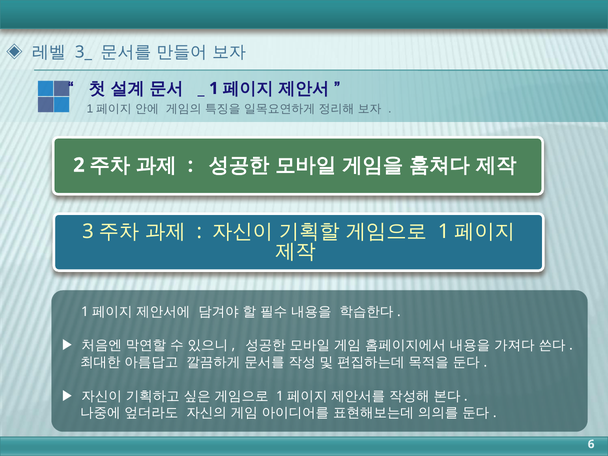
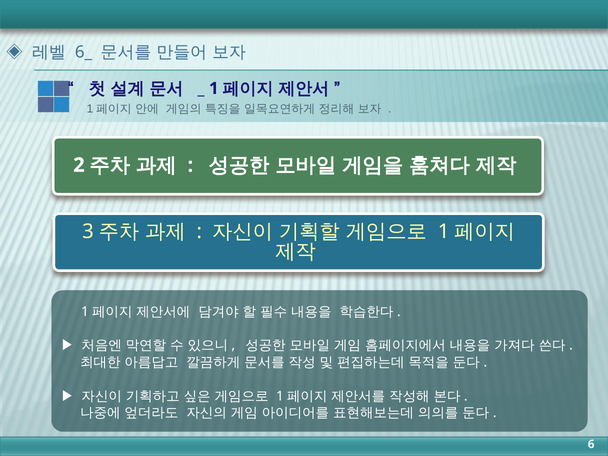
3_: 3_ -> 6_
